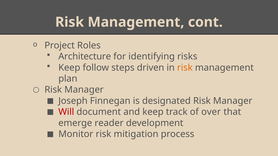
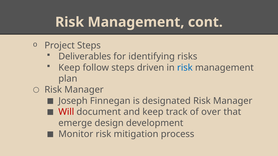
Project Roles: Roles -> Steps
Architecture: Architecture -> Deliverables
risk at (185, 68) colour: orange -> blue
reader: reader -> design
